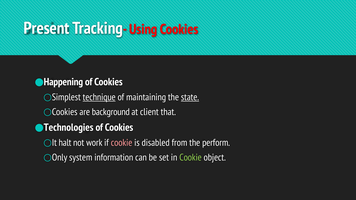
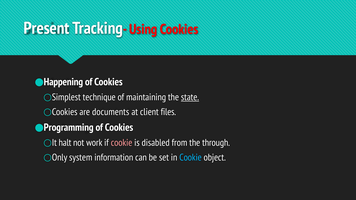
technique underline: present -> none
background: background -> documents
that: that -> files
Technologies: Technologies -> Programming
perform: perform -> through
Cookie at (190, 158) colour: light green -> light blue
